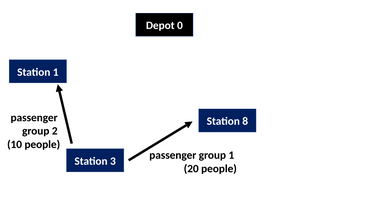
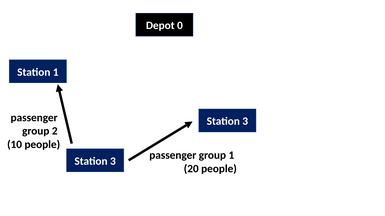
8 at (245, 122): 8 -> 3
